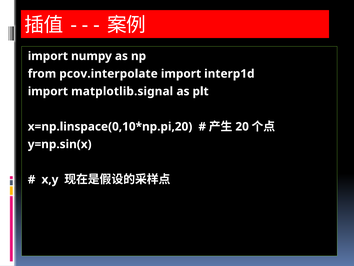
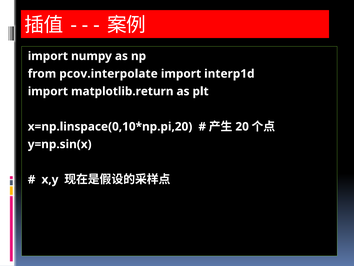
matplotlib.signal: matplotlib.signal -> matplotlib.return
